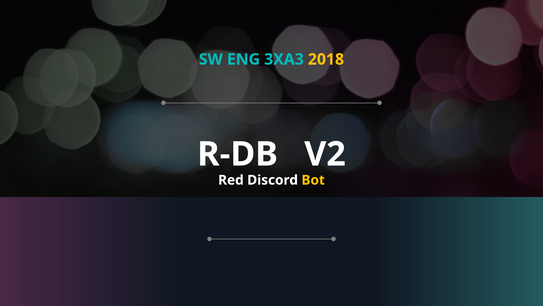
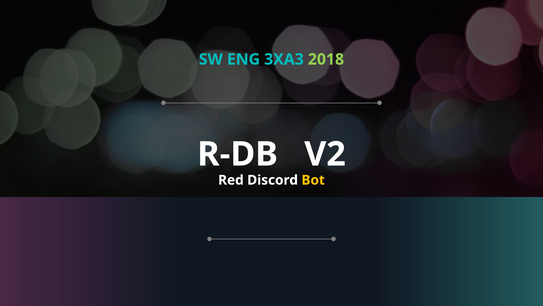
2018 colour: yellow -> light green
